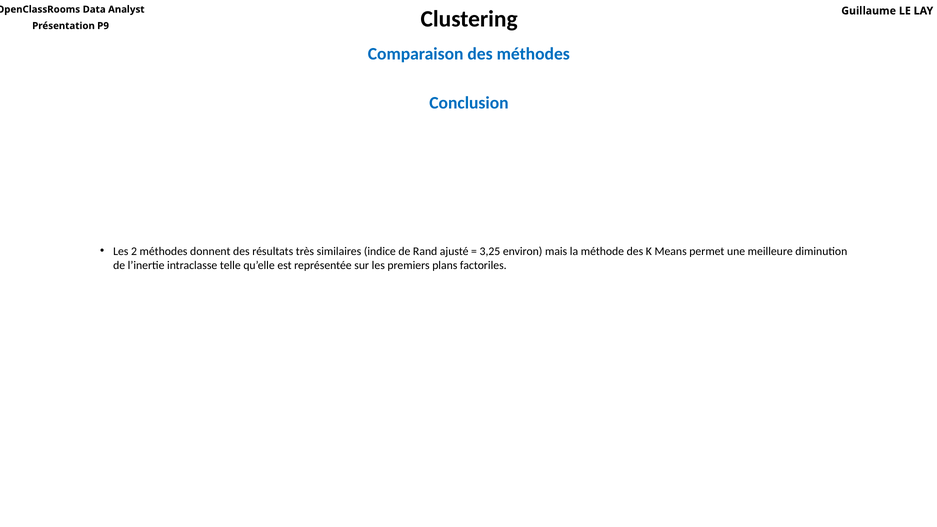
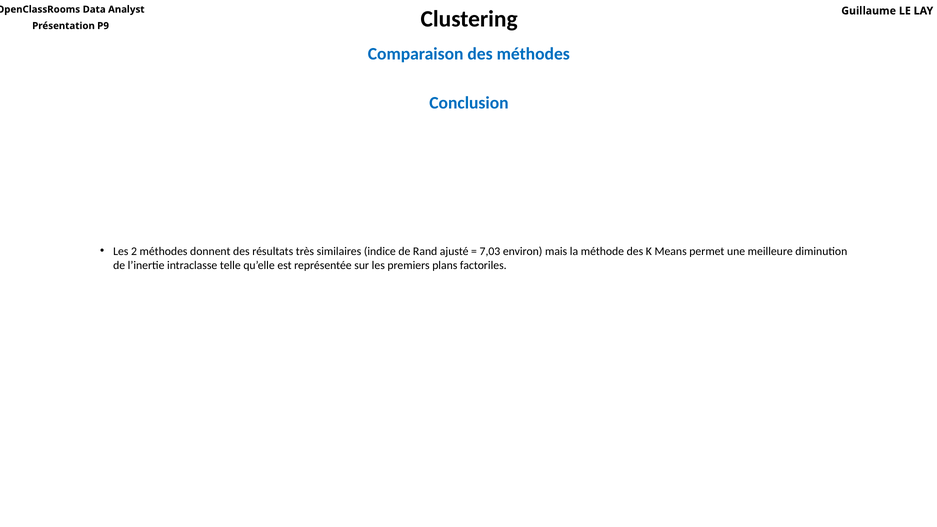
3,25: 3,25 -> 7,03
